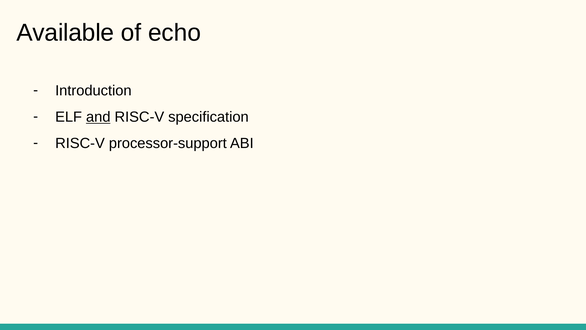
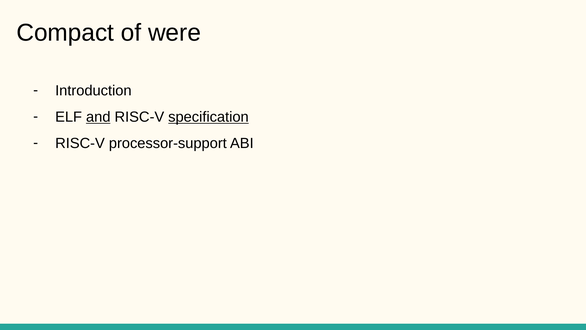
Available: Available -> Compact
echo: echo -> were
specification underline: none -> present
